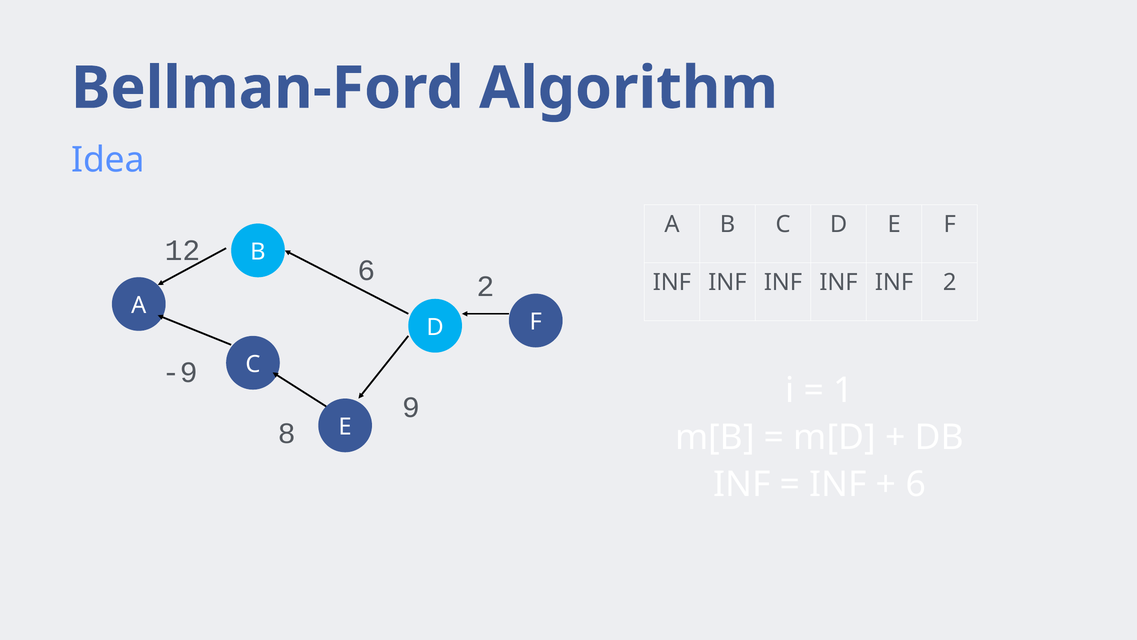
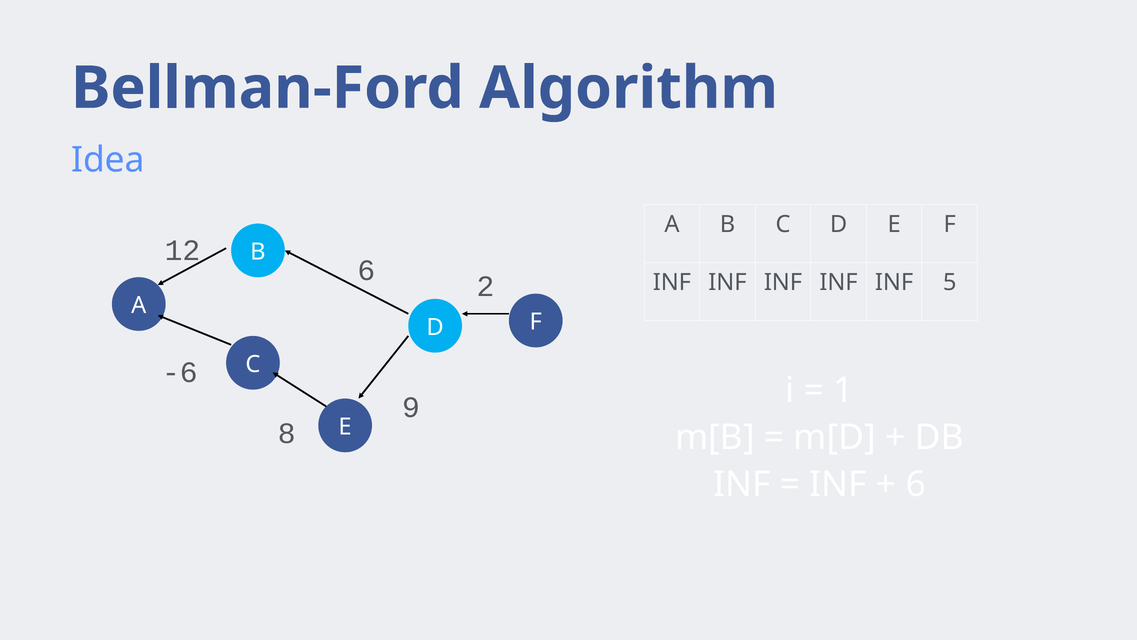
INF 2: 2 -> 5
-9: -9 -> -6
